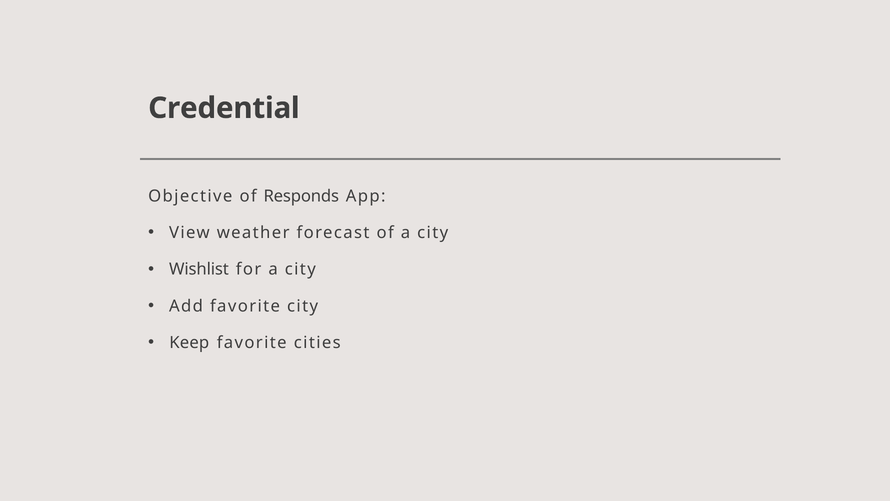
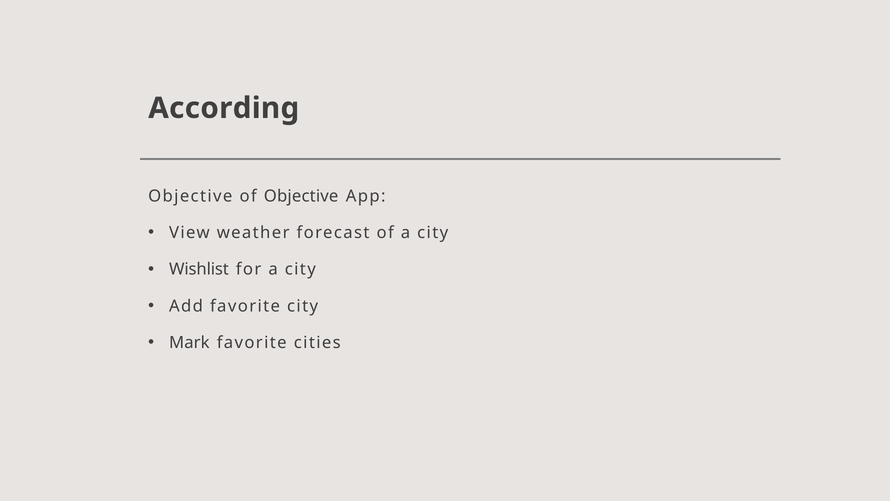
Credential: Credential -> According
of Responds: Responds -> Objective
Keep: Keep -> Mark
